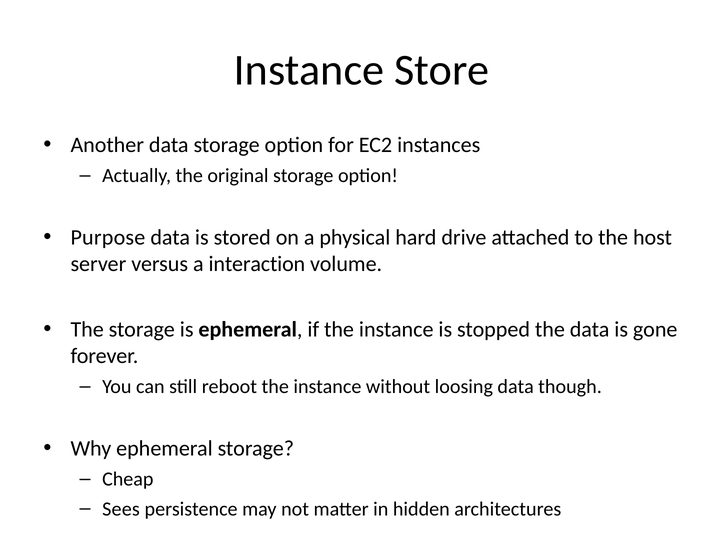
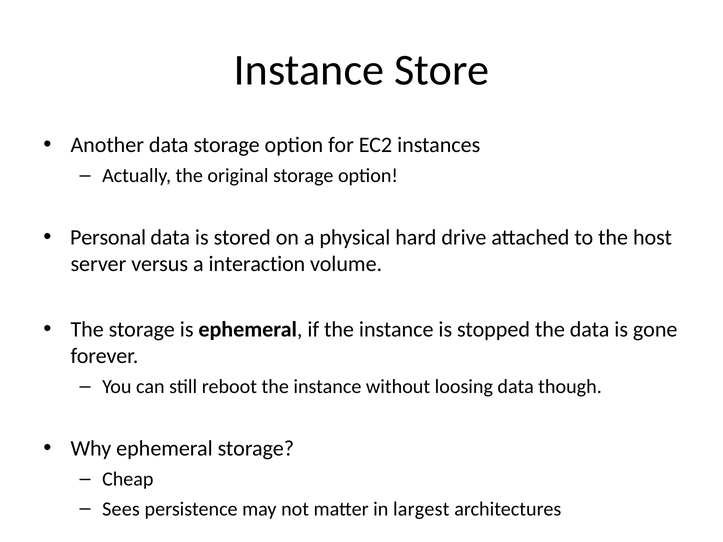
Purpose: Purpose -> Personal
hidden: hidden -> largest
